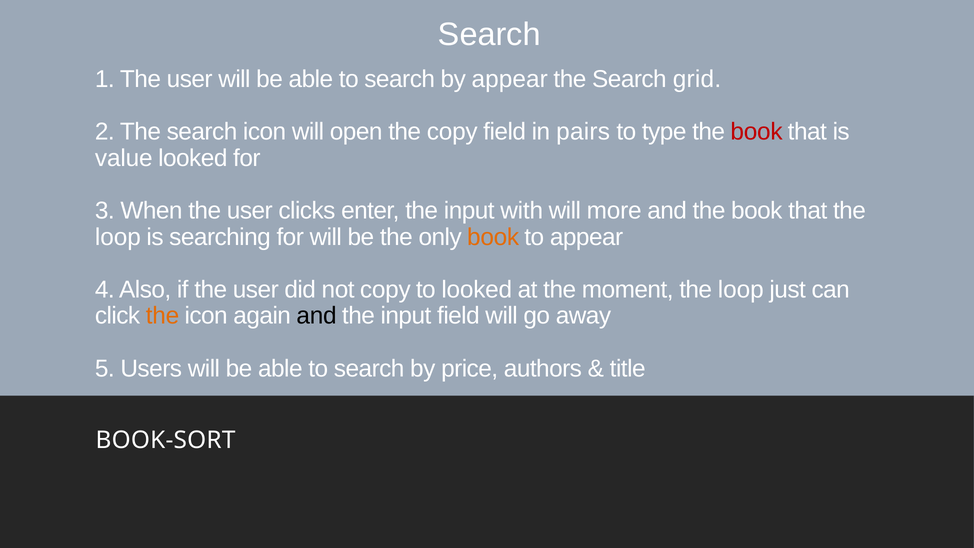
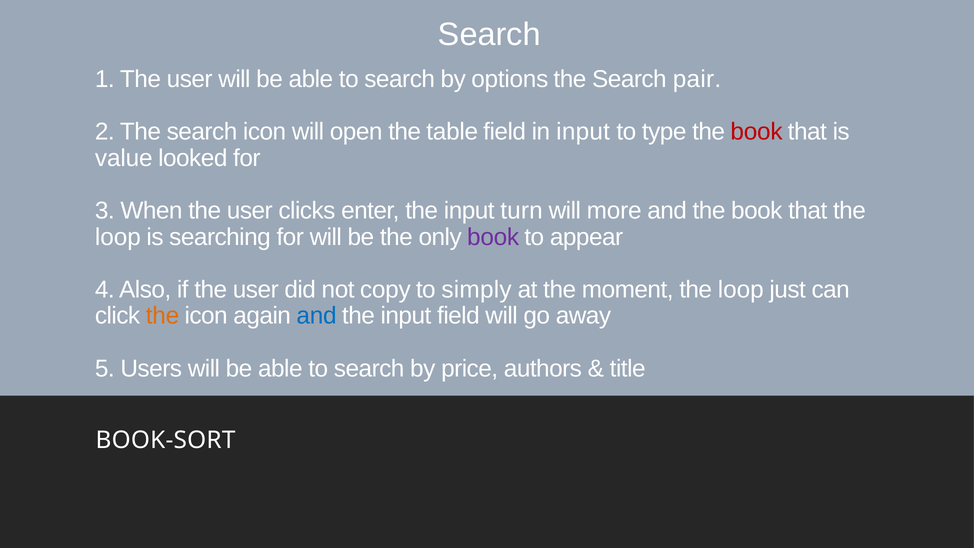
by appear: appear -> options
grid: grid -> pair
the copy: copy -> table
in pairs: pairs -> input
with: with -> turn
book at (493, 237) colour: orange -> purple
to looked: looked -> simply
and at (317, 316) colour: black -> blue
